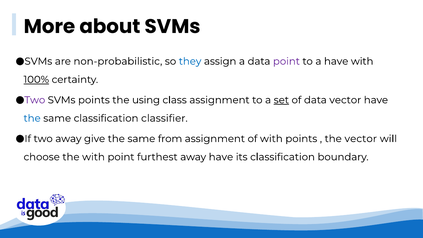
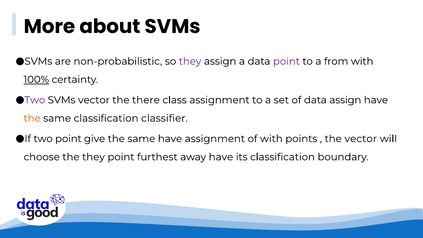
they at (190, 61) colour: blue -> purple
a have: have -> from
SVMs points: points -> vector
using: using -> there
set underline: present -> none
data vector: vector -> assign
the at (32, 118) colour: blue -> orange
two away: away -> point
same from: from -> have
the with: with -> they
